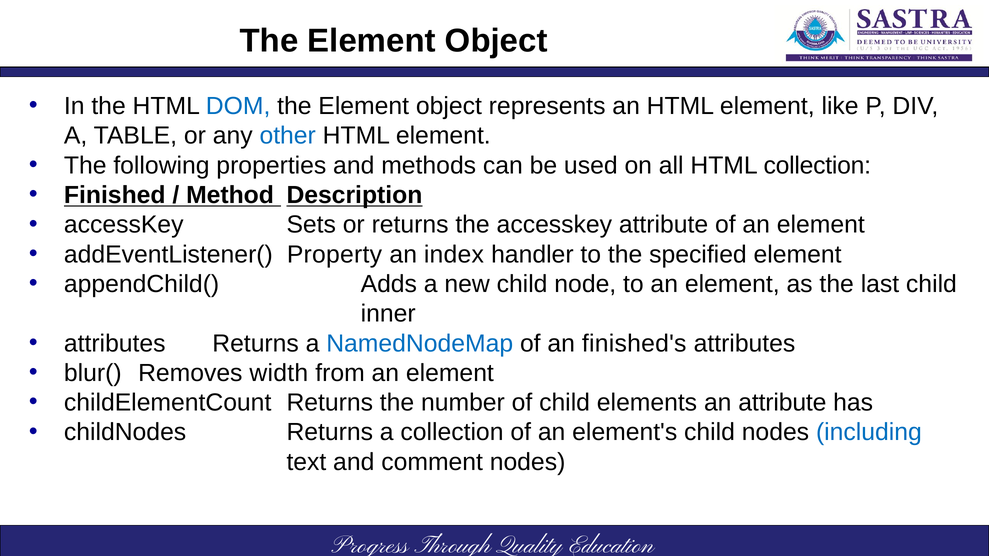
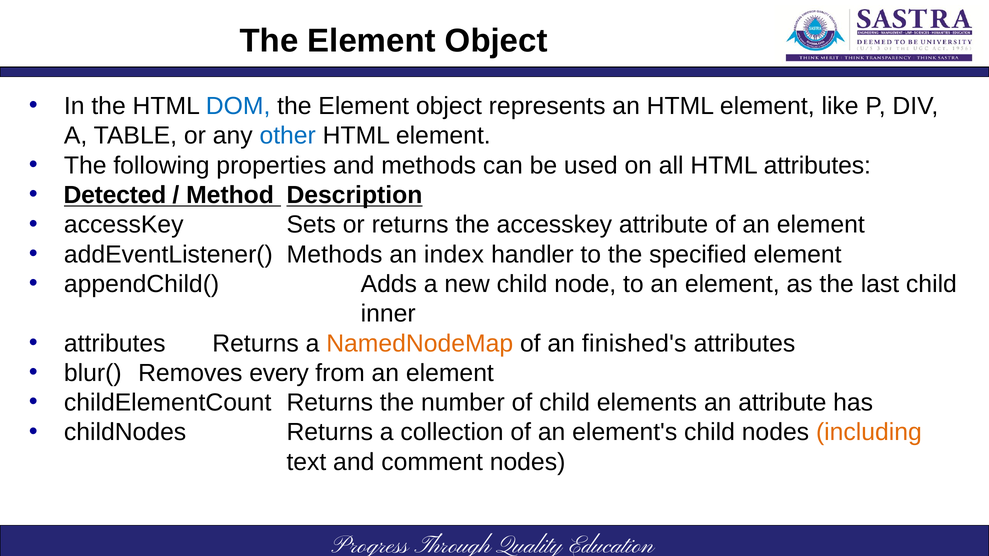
HTML collection: collection -> attributes
Finished: Finished -> Detected
addEventListener( Property: Property -> Methods
NamedNodeMap colour: blue -> orange
width: width -> every
including colour: blue -> orange
